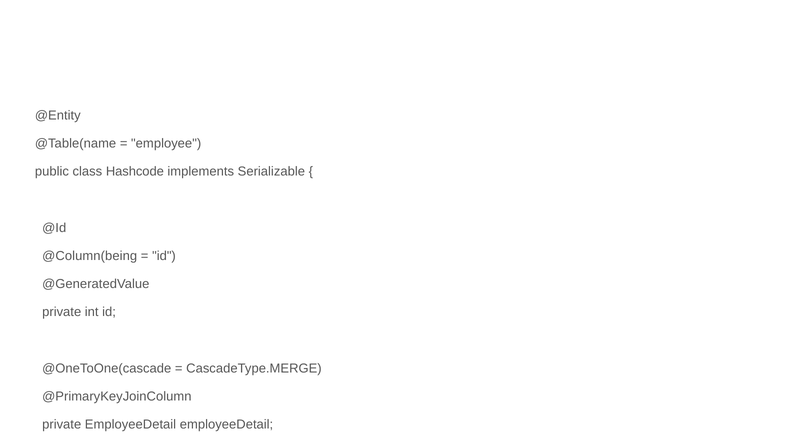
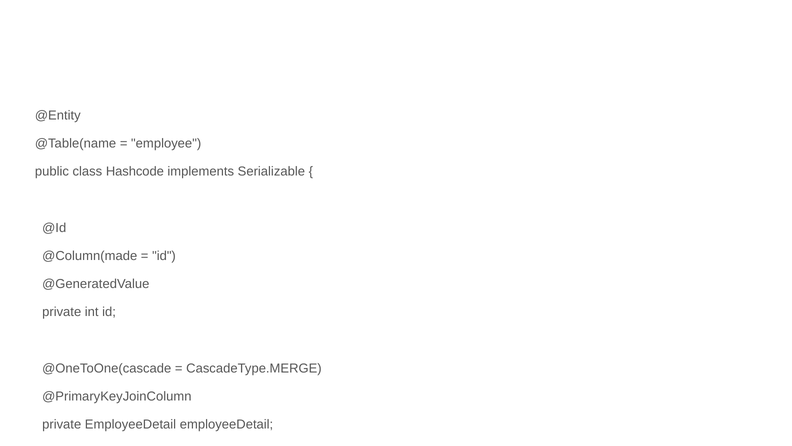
@Column(being: @Column(being -> @Column(made
